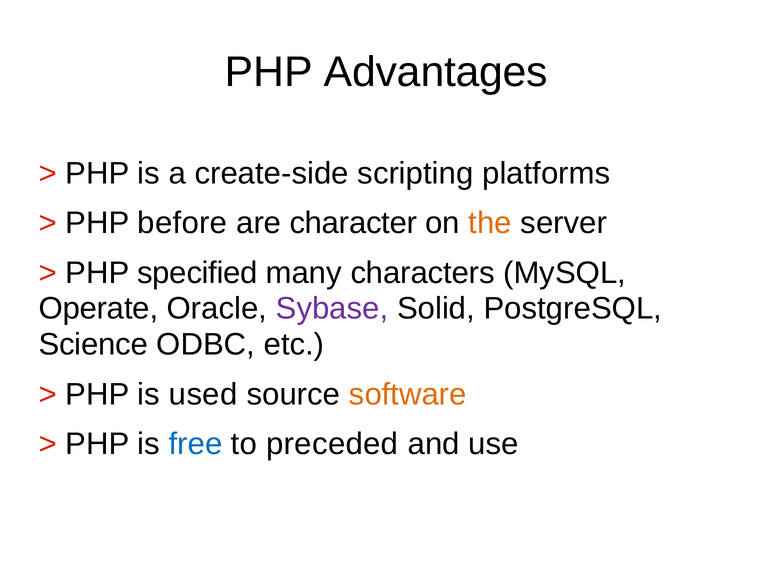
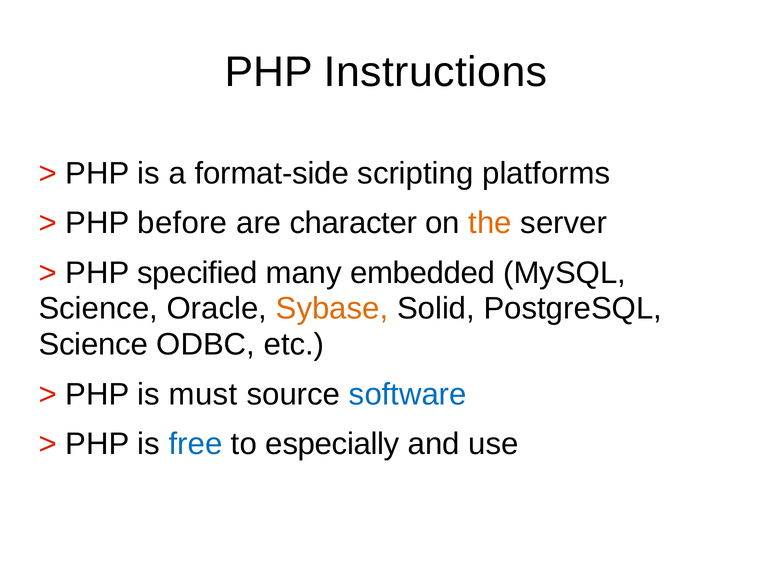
Advantages: Advantages -> Instructions
create-side: create-side -> format-side
characters: characters -> embedded
Operate at (98, 309): Operate -> Science
Sybase colour: purple -> orange
used: used -> must
software colour: orange -> blue
preceded: preceded -> especially
